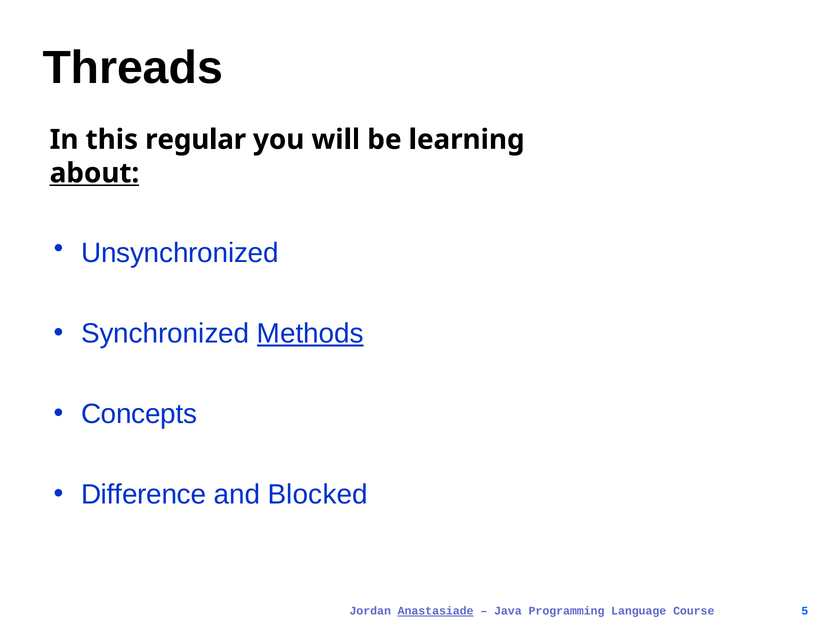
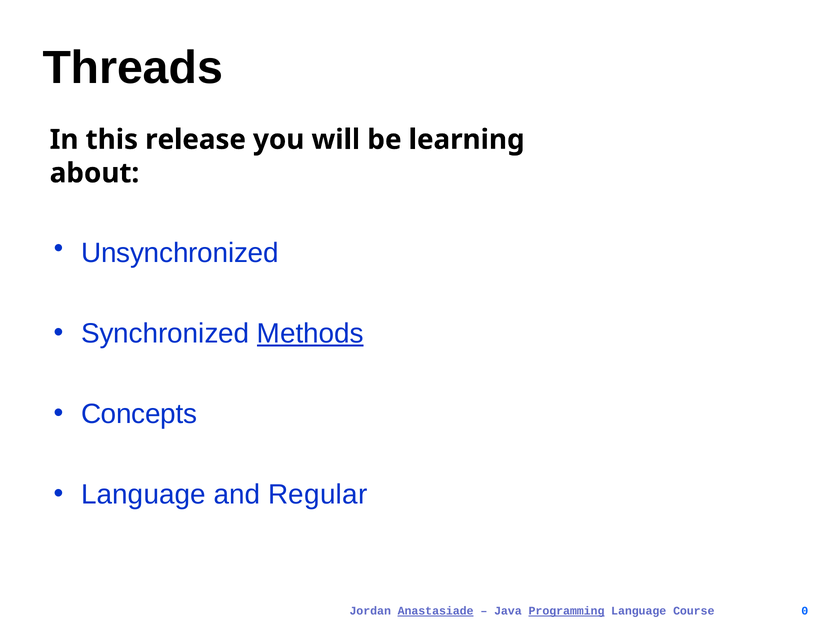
regular: regular -> release
about underline: present -> none
Difference at (144, 494): Difference -> Language
Blocked: Blocked -> Regular
Programming underline: none -> present
5: 5 -> 0
